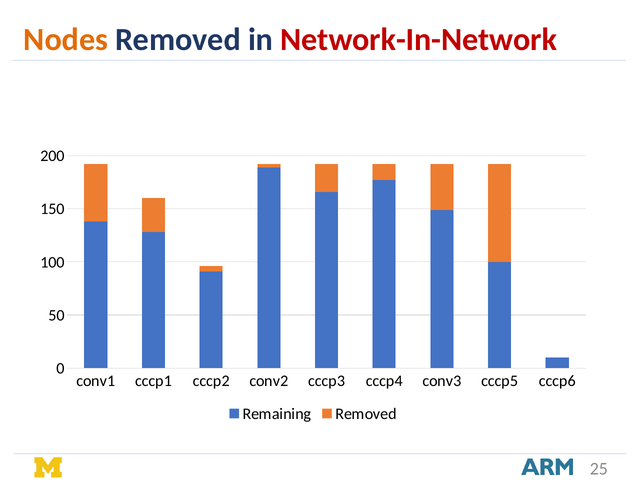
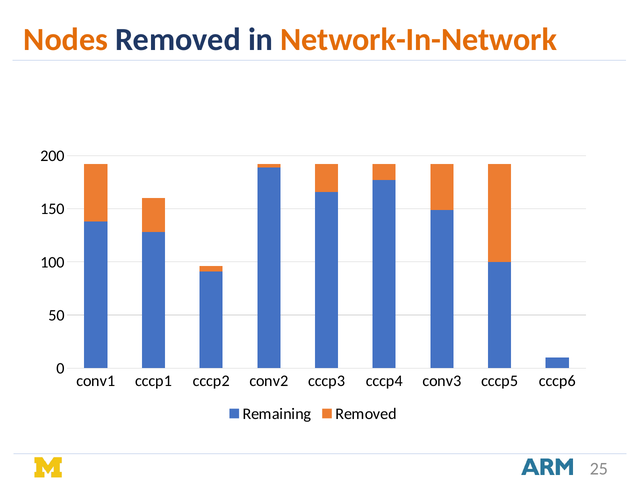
Network-In-Network colour: red -> orange
